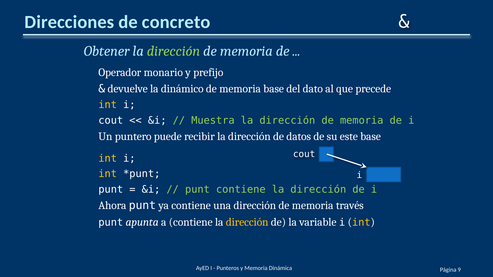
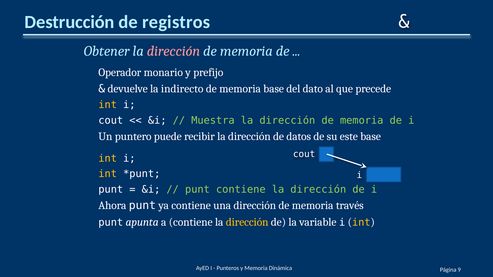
Direcciones: Direcciones -> Destrucción
concreto: concreto -> registros
dirección at (173, 51) colour: light green -> pink
dinámico: dinámico -> indirecto
